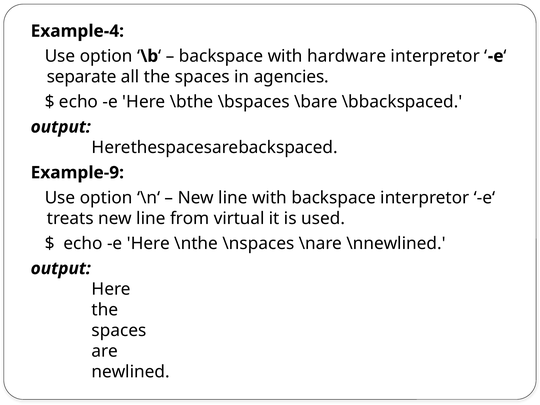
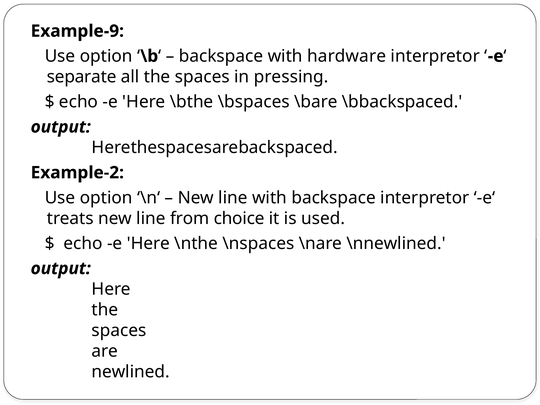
Example-4: Example-4 -> Example-9
agencies: agencies -> pressing
Example-9: Example-9 -> Example-2
virtual: virtual -> choice
